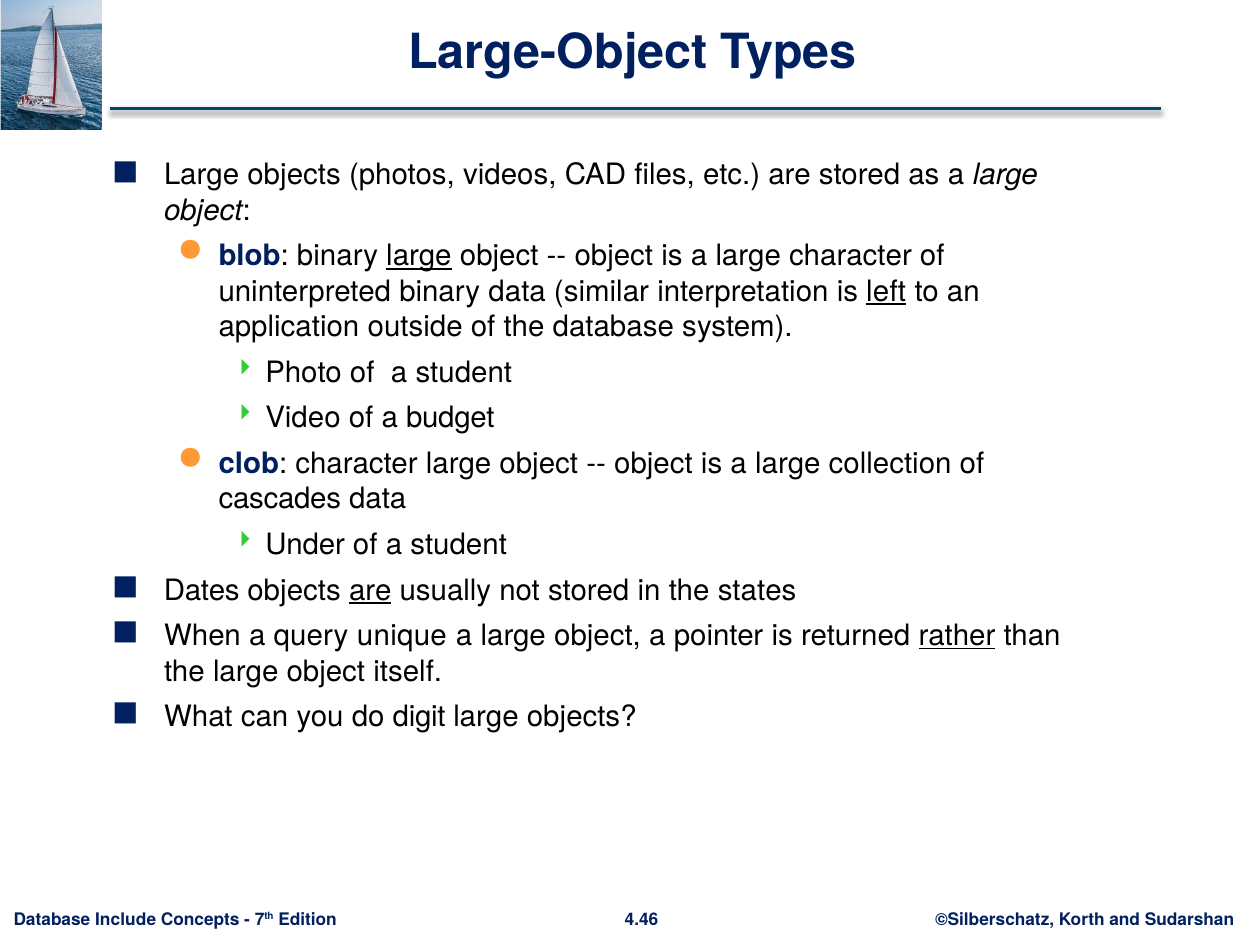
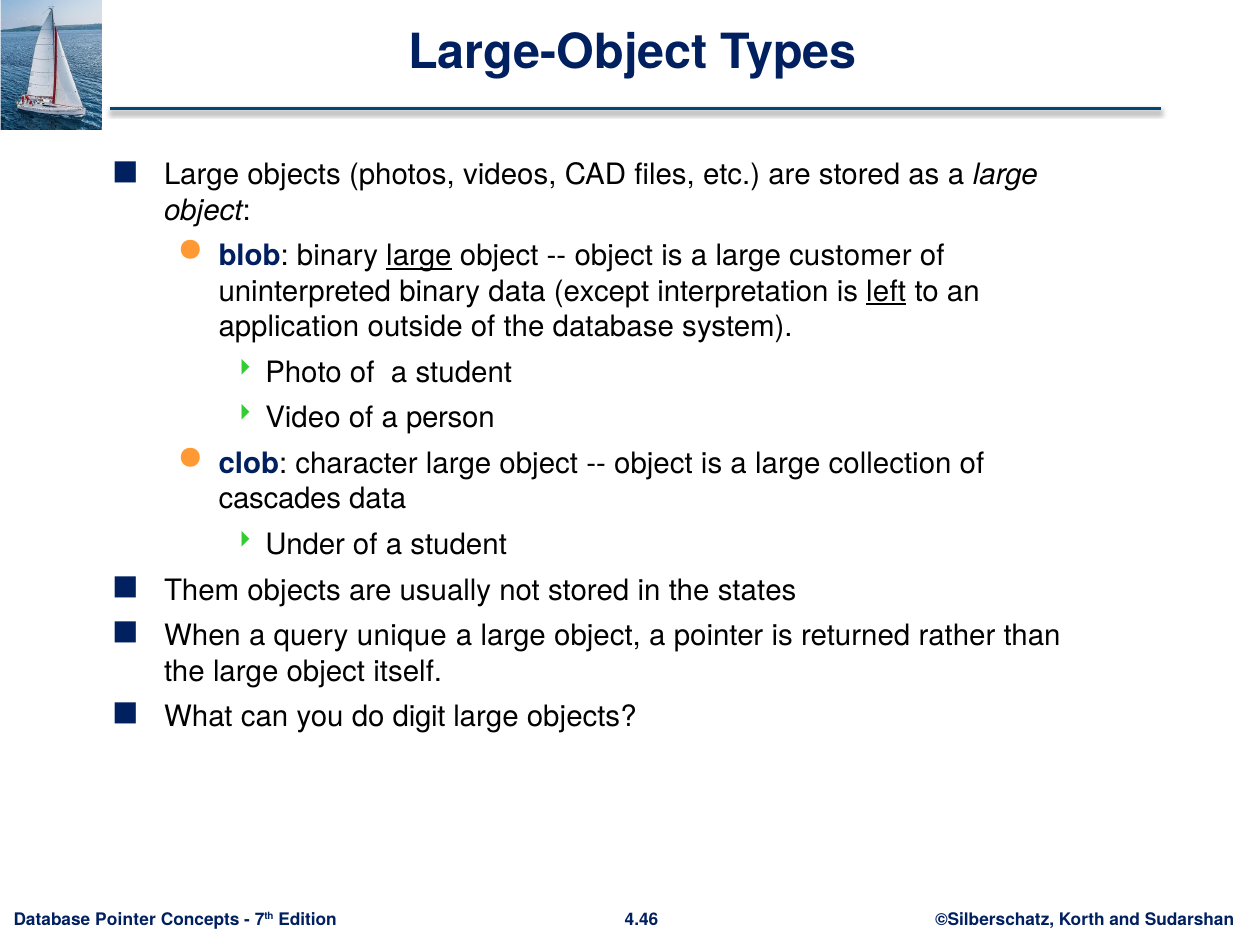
large character: character -> customer
similar: similar -> except
budget: budget -> person
Dates: Dates -> Them
are at (370, 590) underline: present -> none
rather underline: present -> none
Database Include: Include -> Pointer
